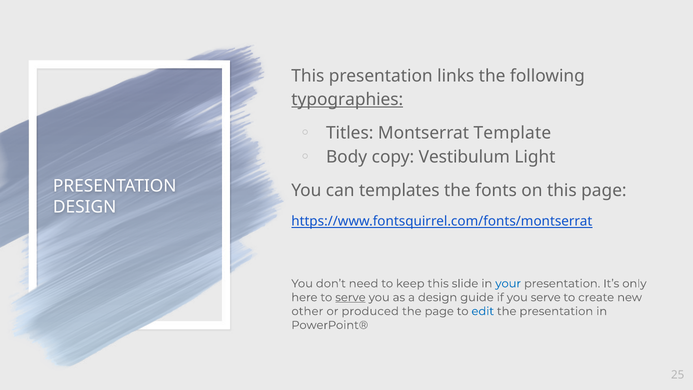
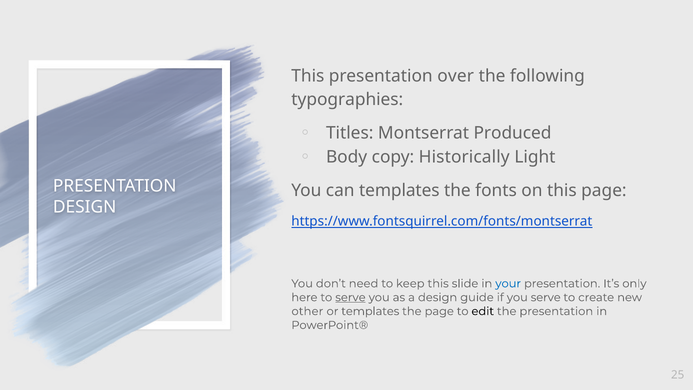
links: links -> over
typographies underline: present -> none
Template: Template -> Produced
Vestibulum: Vestibulum -> Historically
or produced: produced -> templates
edit colour: blue -> black
